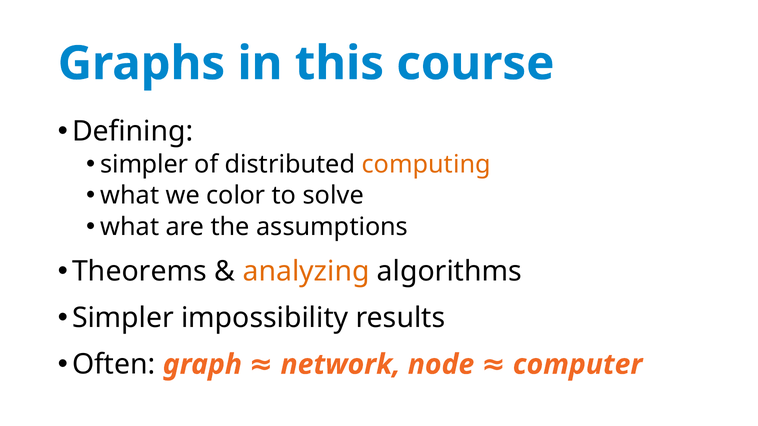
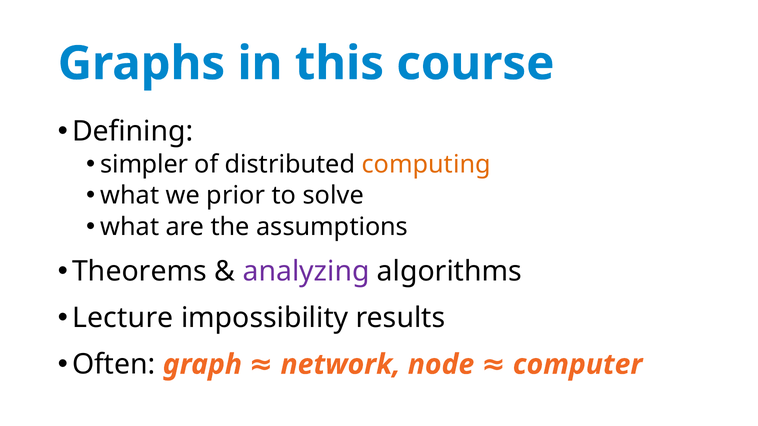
color: color -> prior
analyzing colour: orange -> purple
Simpler at (123, 318): Simpler -> Lecture
